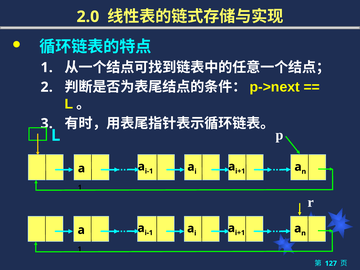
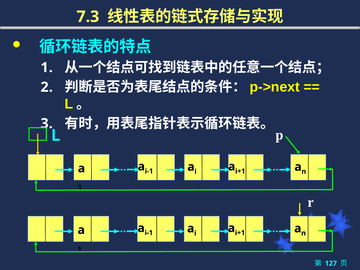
2.0: 2.0 -> 7.3
